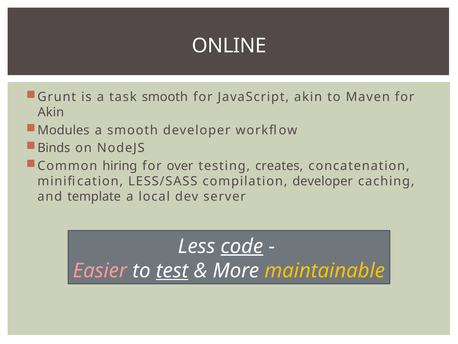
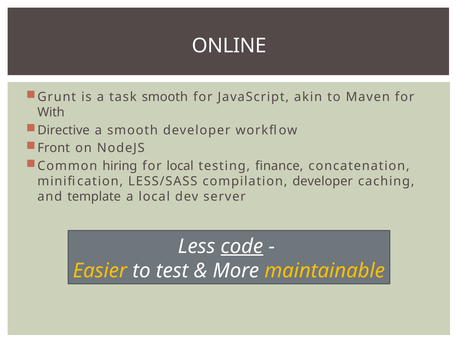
Akin at (51, 112): Akin -> With
Modules: Modules -> Directive
Binds: Binds -> Front
for over: over -> local
creates: creates -> finance
Easier colour: pink -> yellow
test underline: present -> none
